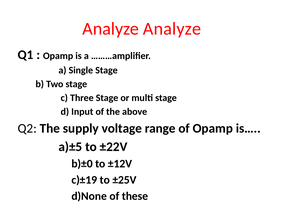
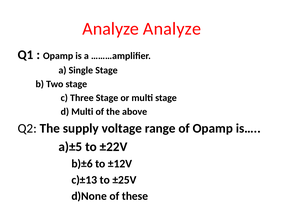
d Input: Input -> Multi
b)±0: b)±0 -> b)±6
c)±19: c)±19 -> c)±13
